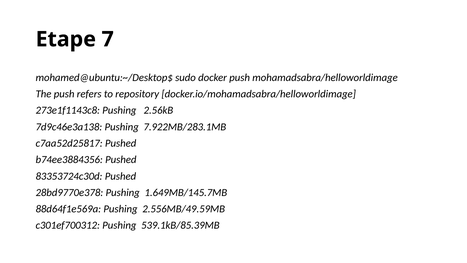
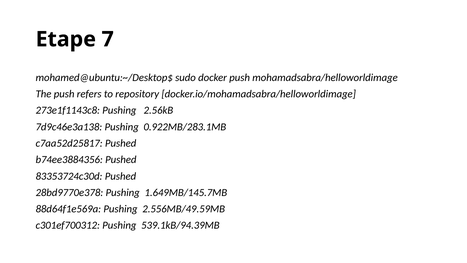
7.922MB/283.1MB: 7.922MB/283.1MB -> 0.922MB/283.1MB
539.1kB/85.39MB: 539.1kB/85.39MB -> 539.1kB/94.39MB
